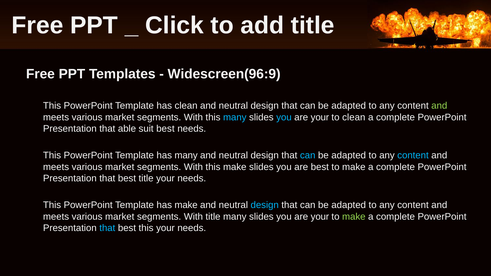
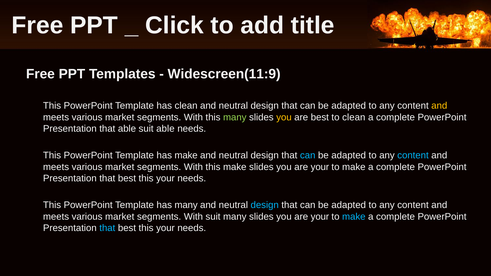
Widescreen(96:9: Widescreen(96:9 -> Widescreen(11:9
and at (439, 106) colour: light green -> yellow
many at (235, 117) colour: light blue -> light green
you at (284, 117) colour: light blue -> yellow
your at (320, 117): your -> best
suit best: best -> able
has many: many -> make
best at (320, 167): best -> your
title at (146, 179): title -> this
has make: make -> many
With title: title -> suit
make at (354, 217) colour: light green -> light blue
